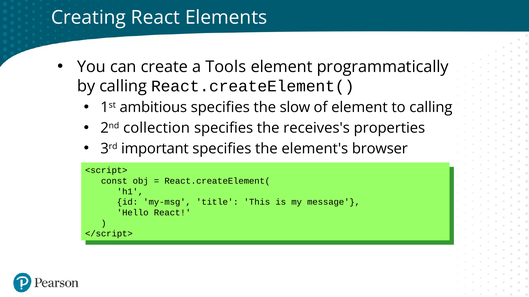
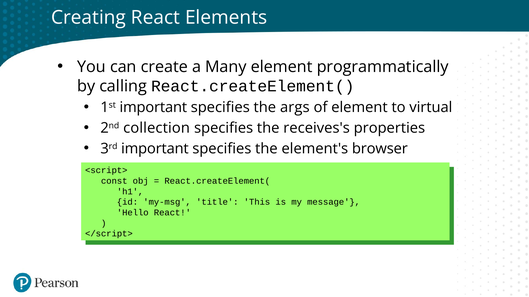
Tools: Tools -> Many
1st ambitious: ambitious -> important
slow: slow -> args
to calling: calling -> virtual
